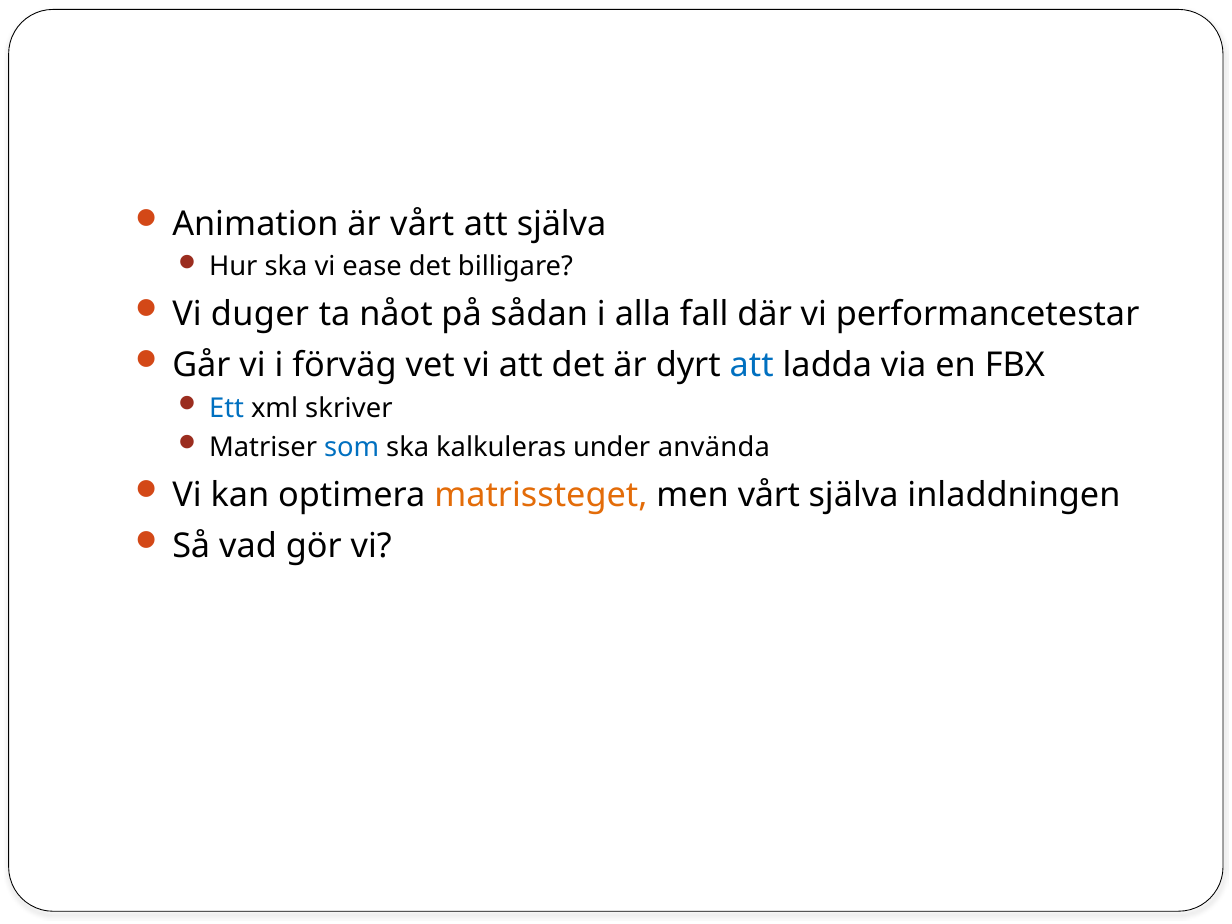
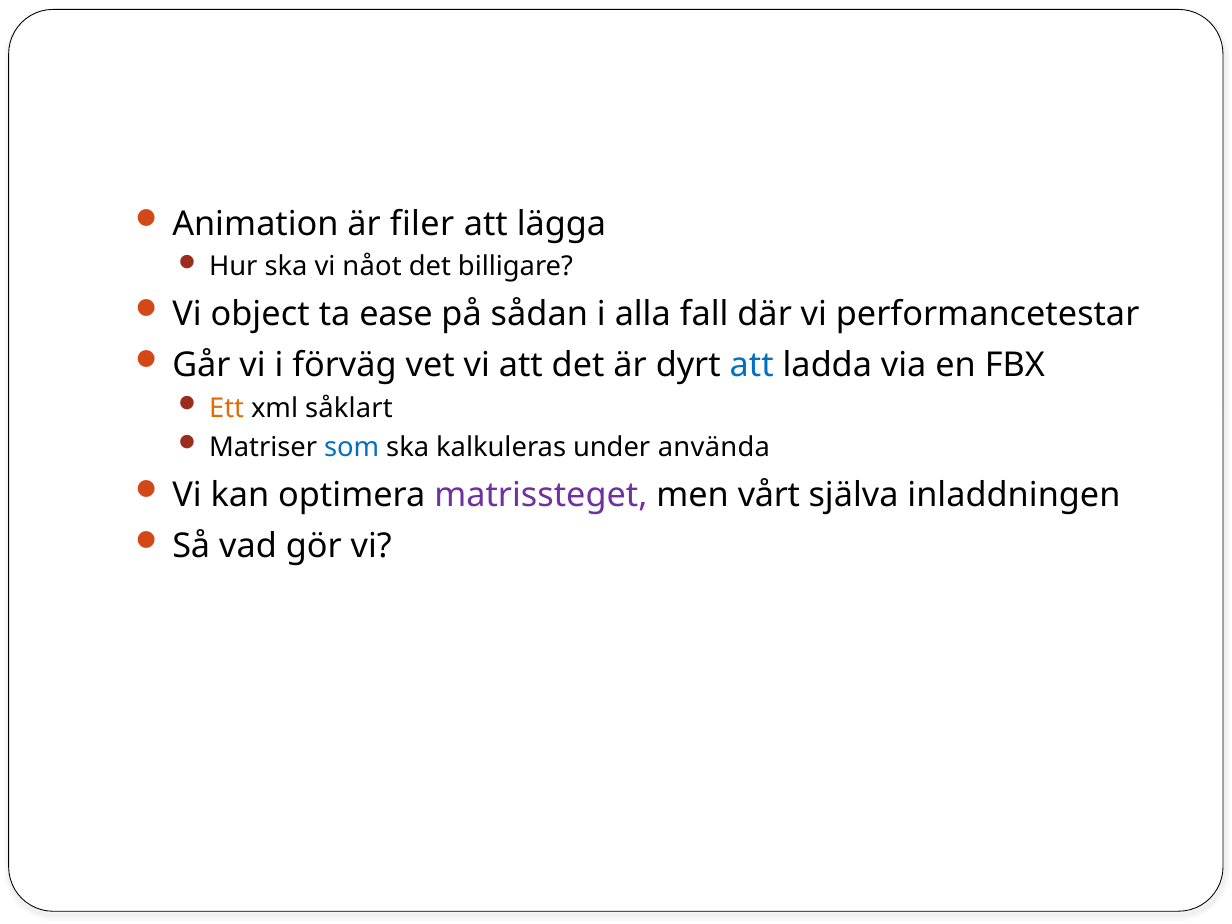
är vårt: vårt -> filer
att själva: själva -> lägga
ease: ease -> nåot
duger: duger -> object
nåot: nåot -> ease
Ett colour: blue -> orange
skriver: skriver -> såklart
matrissteget colour: orange -> purple
